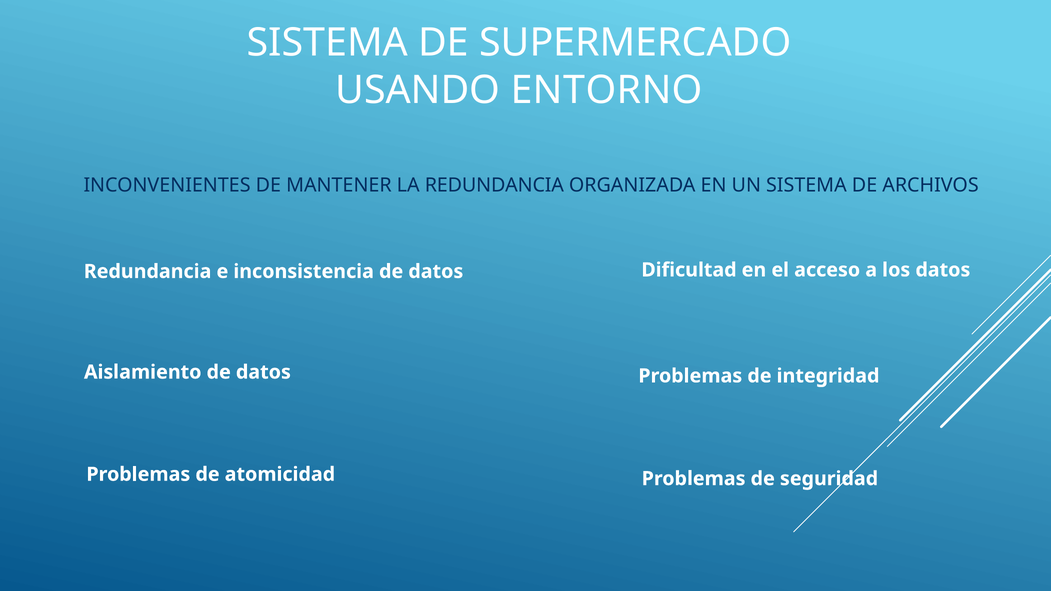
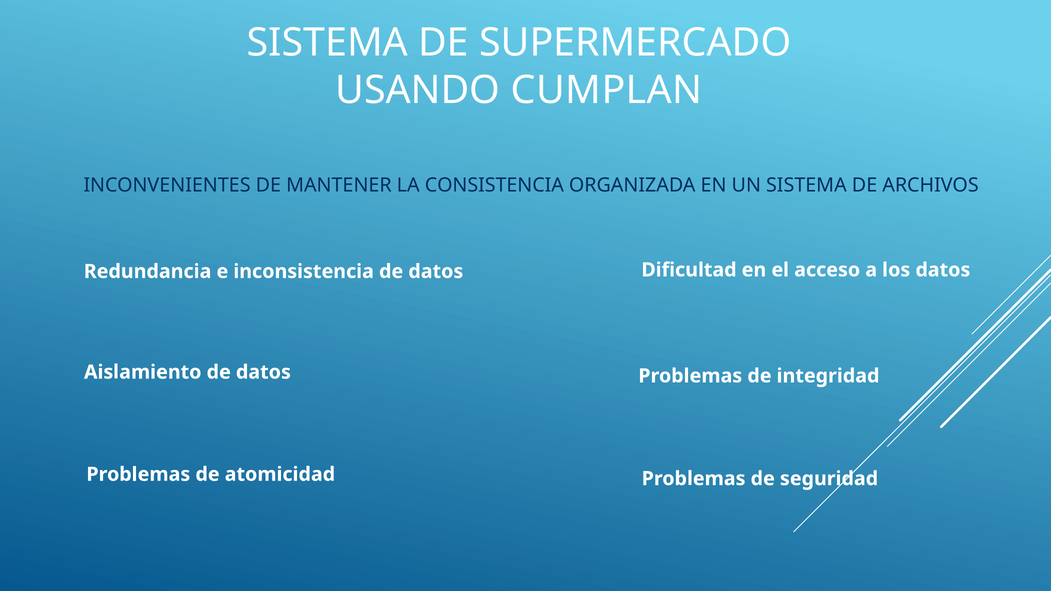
ENTORNO: ENTORNO -> CUMPLAN
LA REDUNDANCIA: REDUNDANCIA -> CONSISTENCIA
